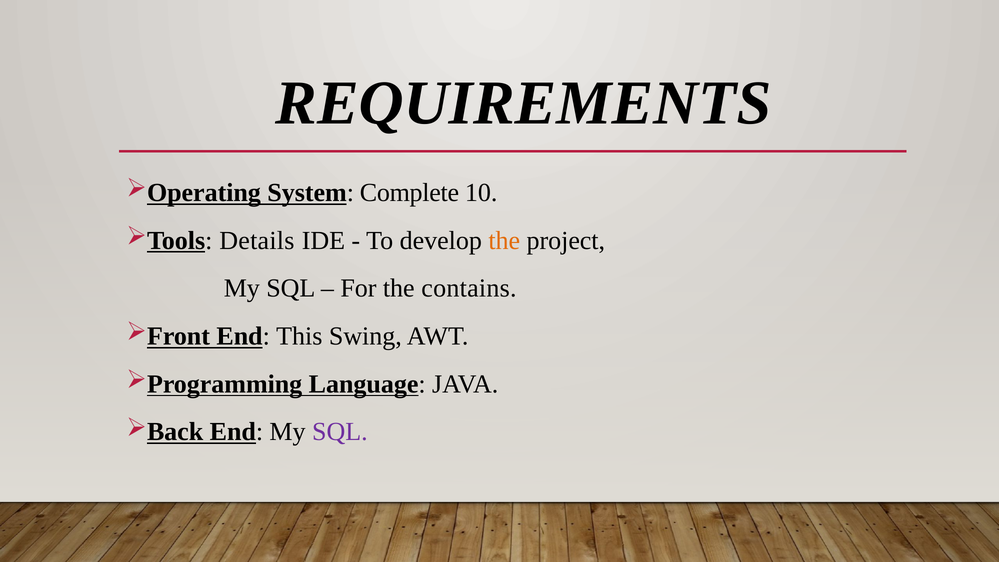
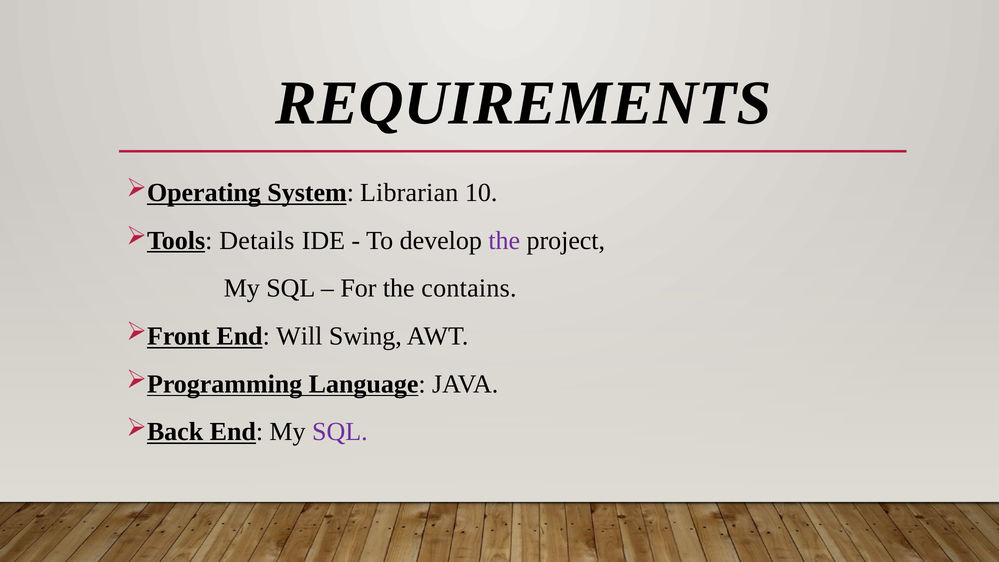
Complete: Complete -> Librarian
the at (504, 240) colour: orange -> purple
This: This -> Will
